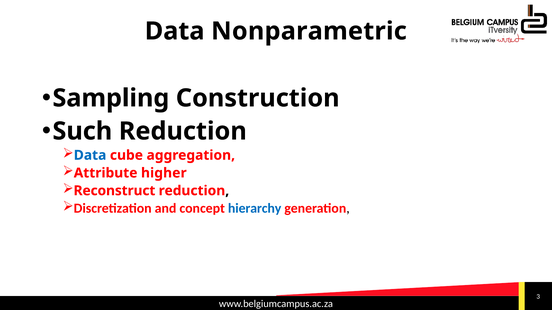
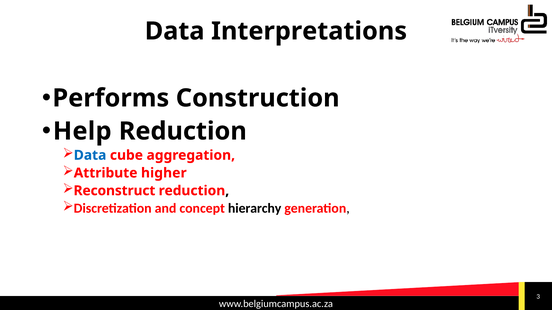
Nonparametric: Nonparametric -> Interpretations
Sampling: Sampling -> Performs
Such: Such -> Help
hierarchy colour: blue -> black
